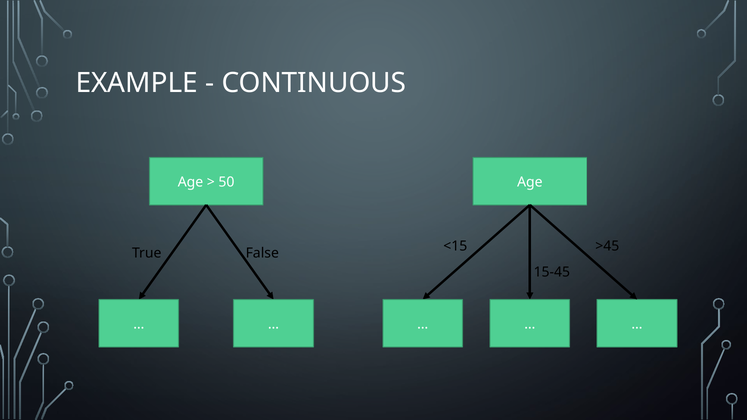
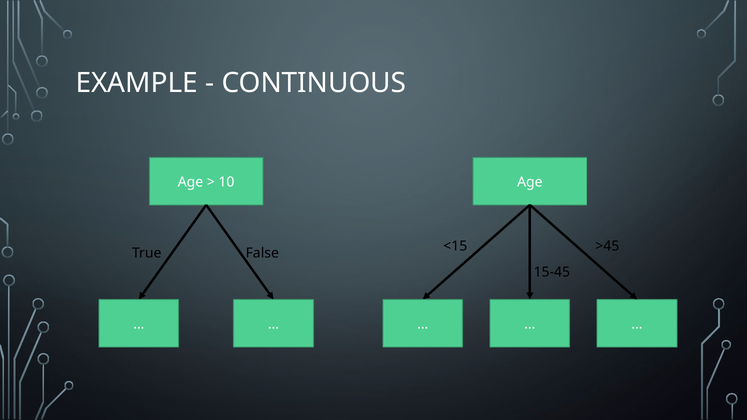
50: 50 -> 10
